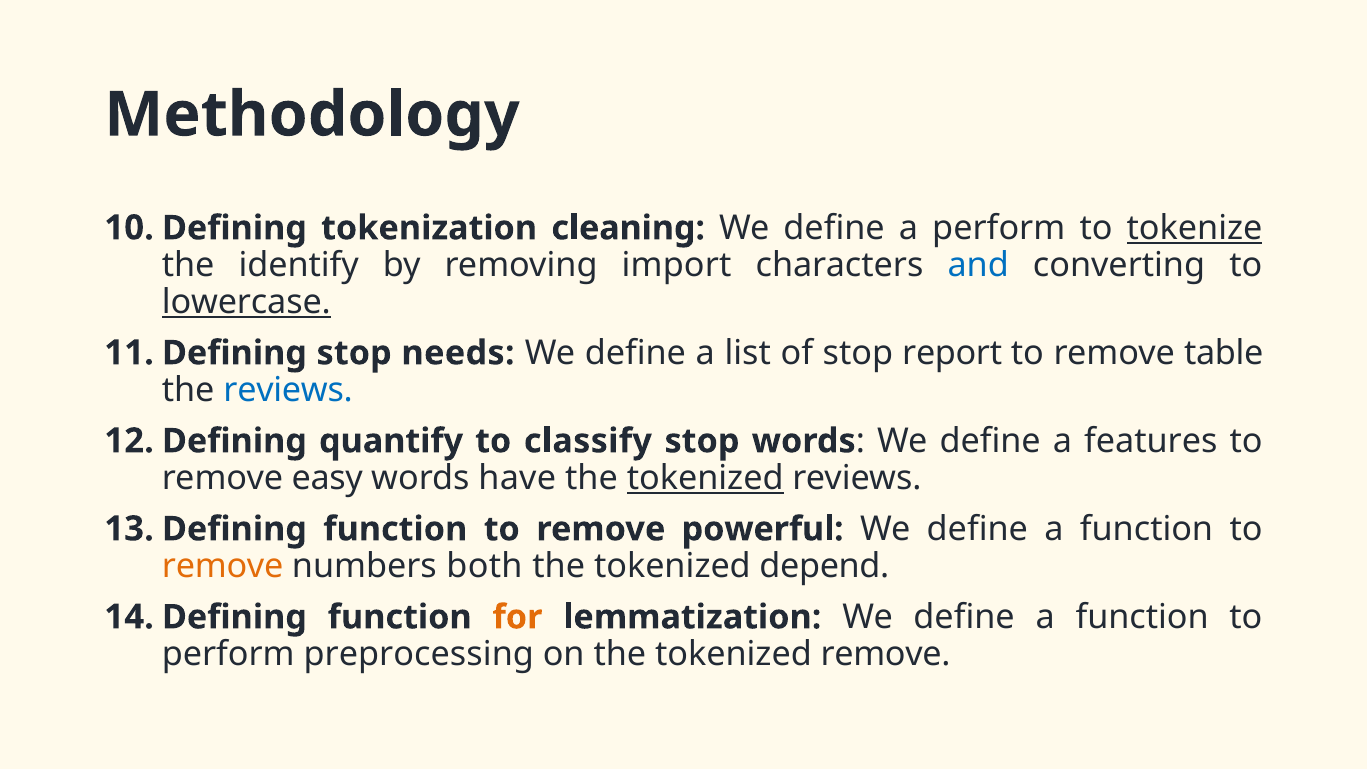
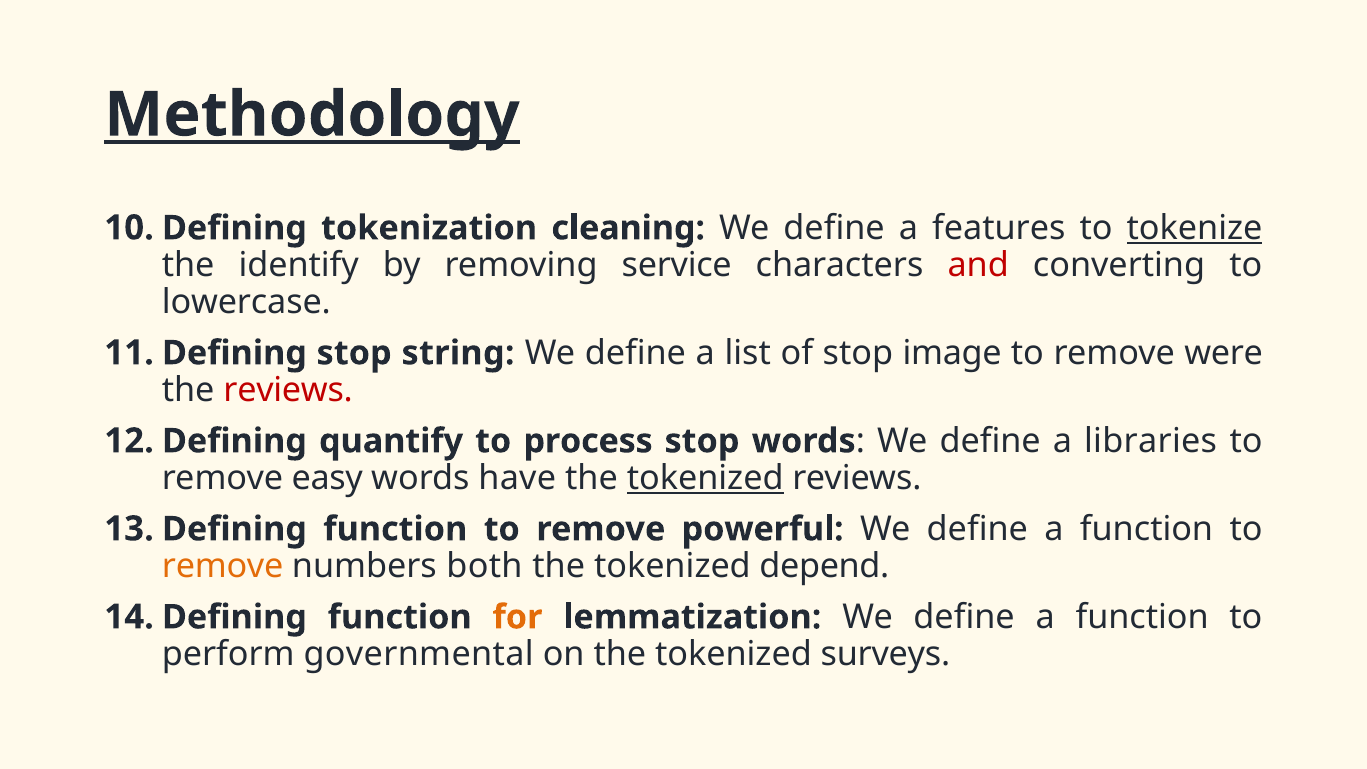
Methodology underline: none -> present
a perform: perform -> features
import: import -> service
and colour: blue -> red
lowercase underline: present -> none
needs: needs -> string
report: report -> image
table: table -> were
reviews at (288, 390) colour: blue -> red
classify: classify -> process
features: features -> libraries
preprocessing: preprocessing -> governmental
tokenized remove: remove -> surveys
